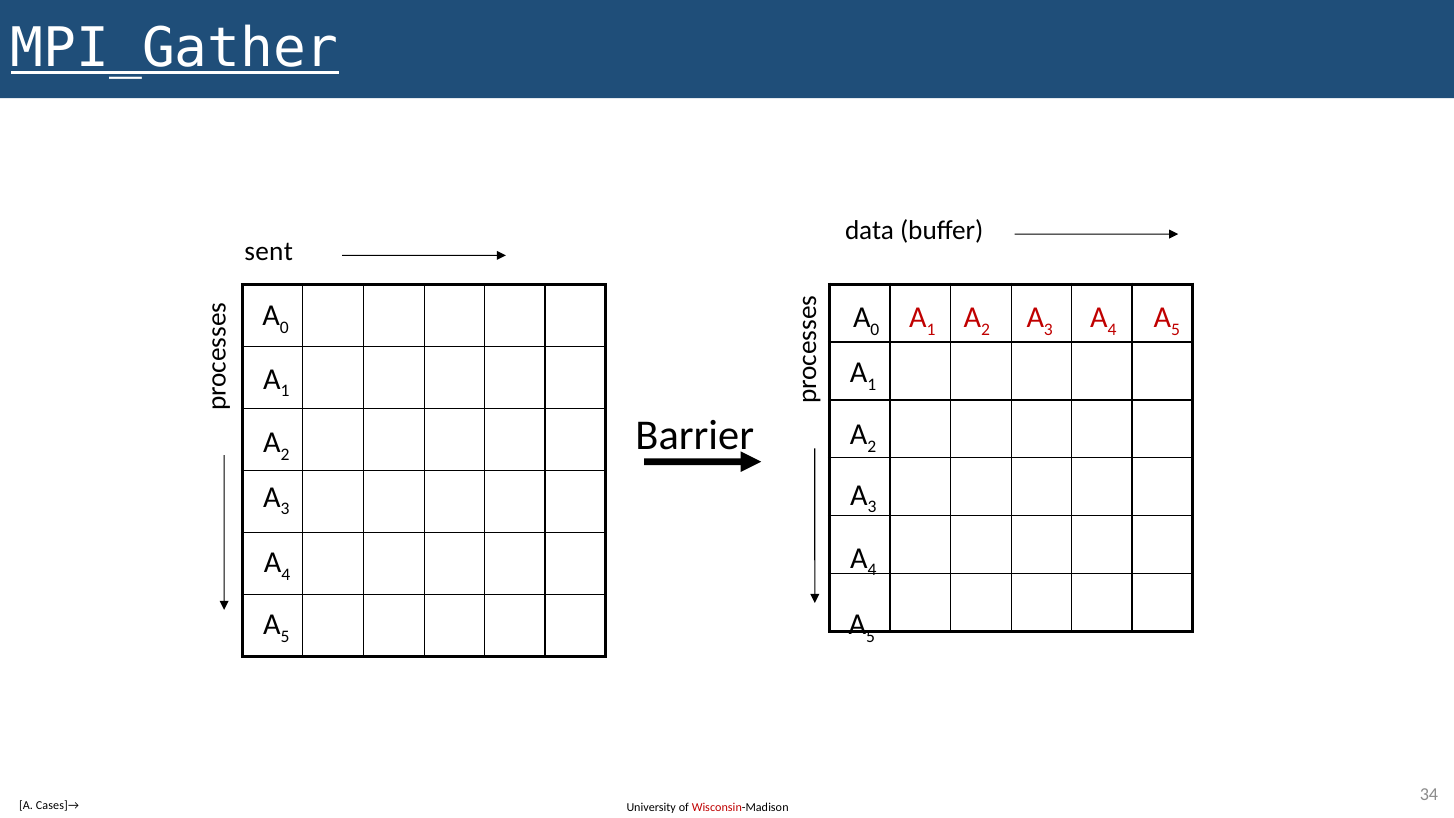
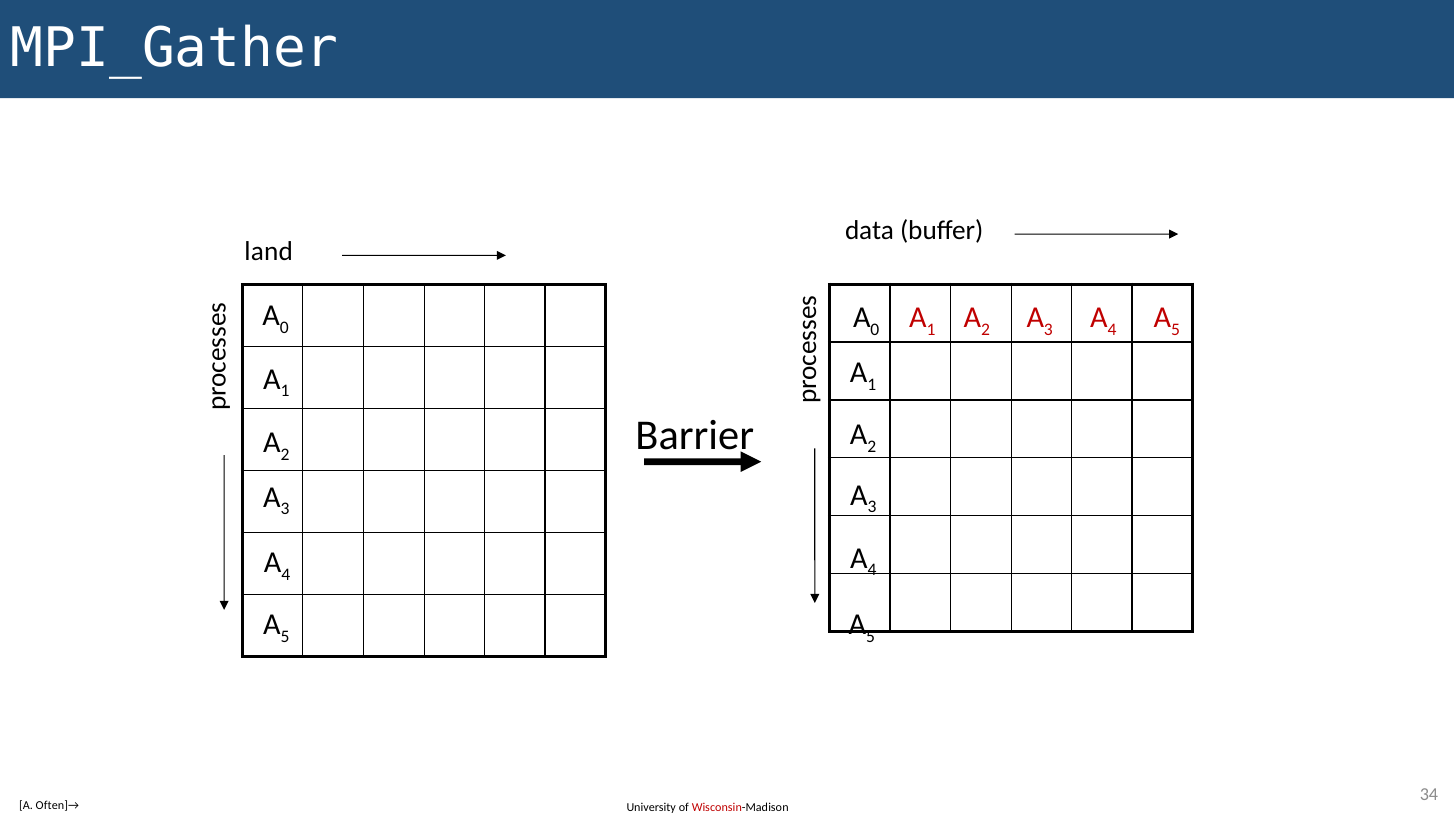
MPI_Gather underline: present -> none
sent: sent -> land
Cases]→: Cases]→ -> Often]→
